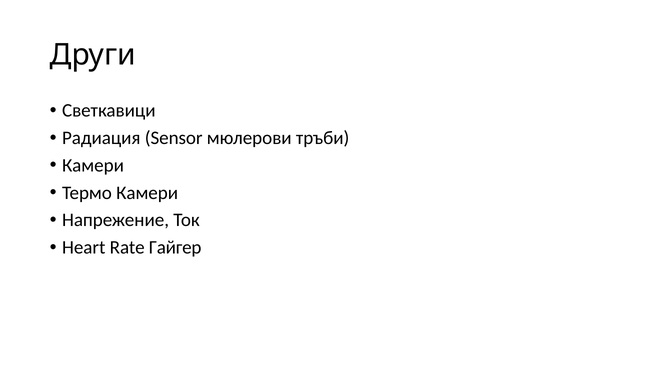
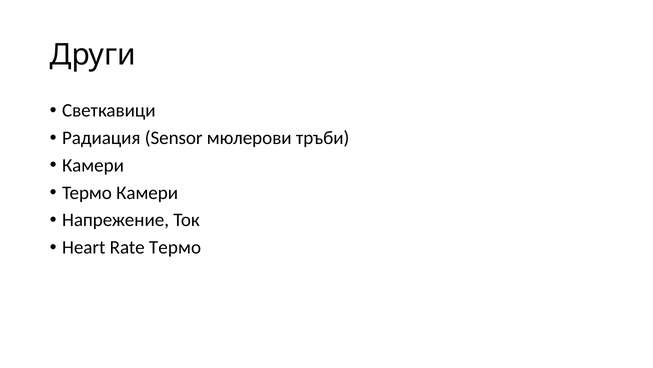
Rate Гайгер: Гайгер -> Термо
